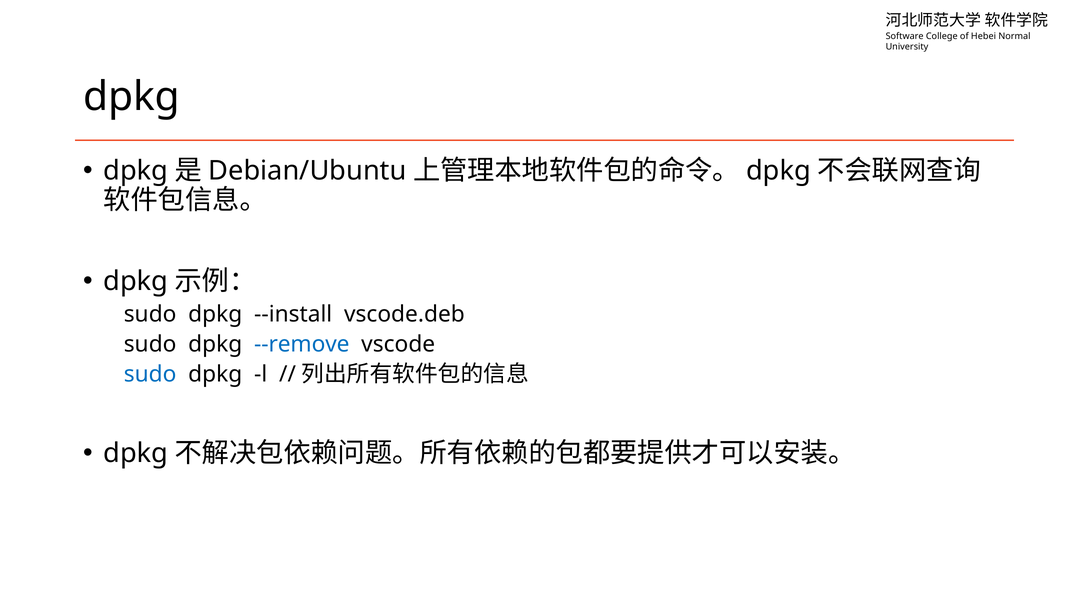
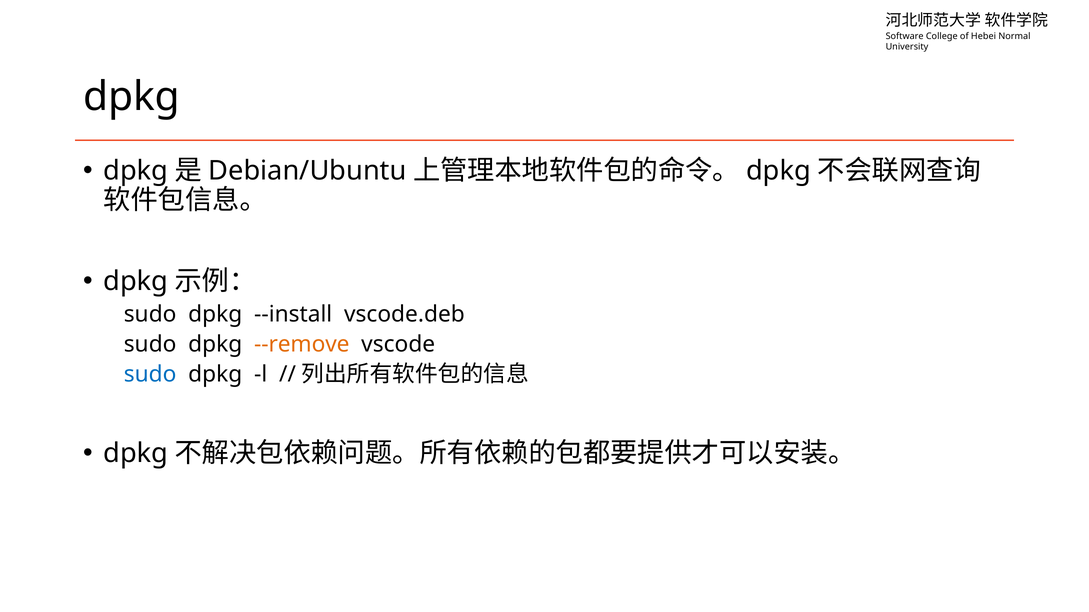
--remove colour: blue -> orange
